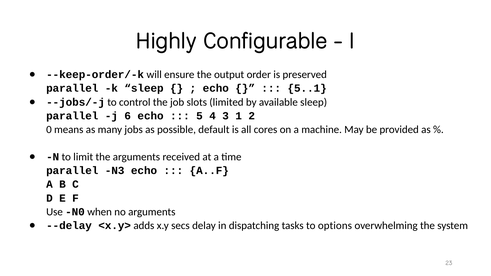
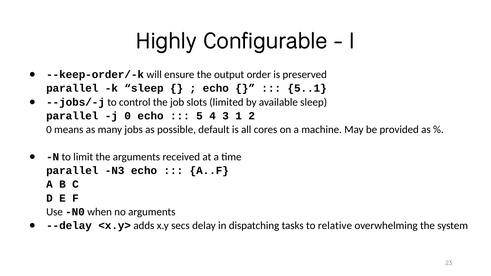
j 6: 6 -> 0
options: options -> relative
